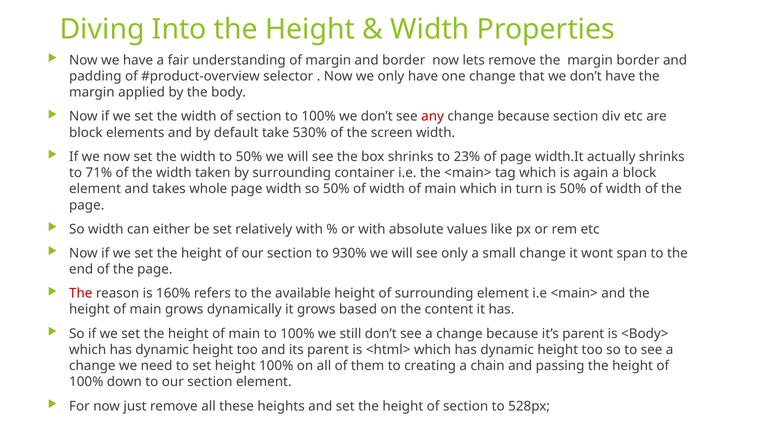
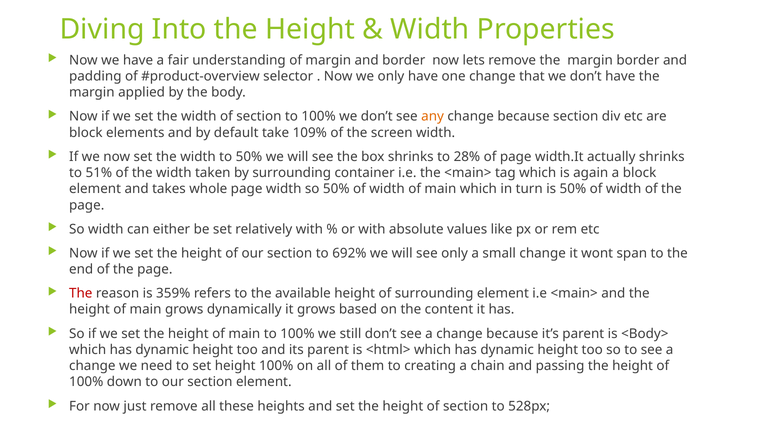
any colour: red -> orange
530%: 530% -> 109%
23%: 23% -> 28%
71%: 71% -> 51%
930%: 930% -> 692%
160%: 160% -> 359%
